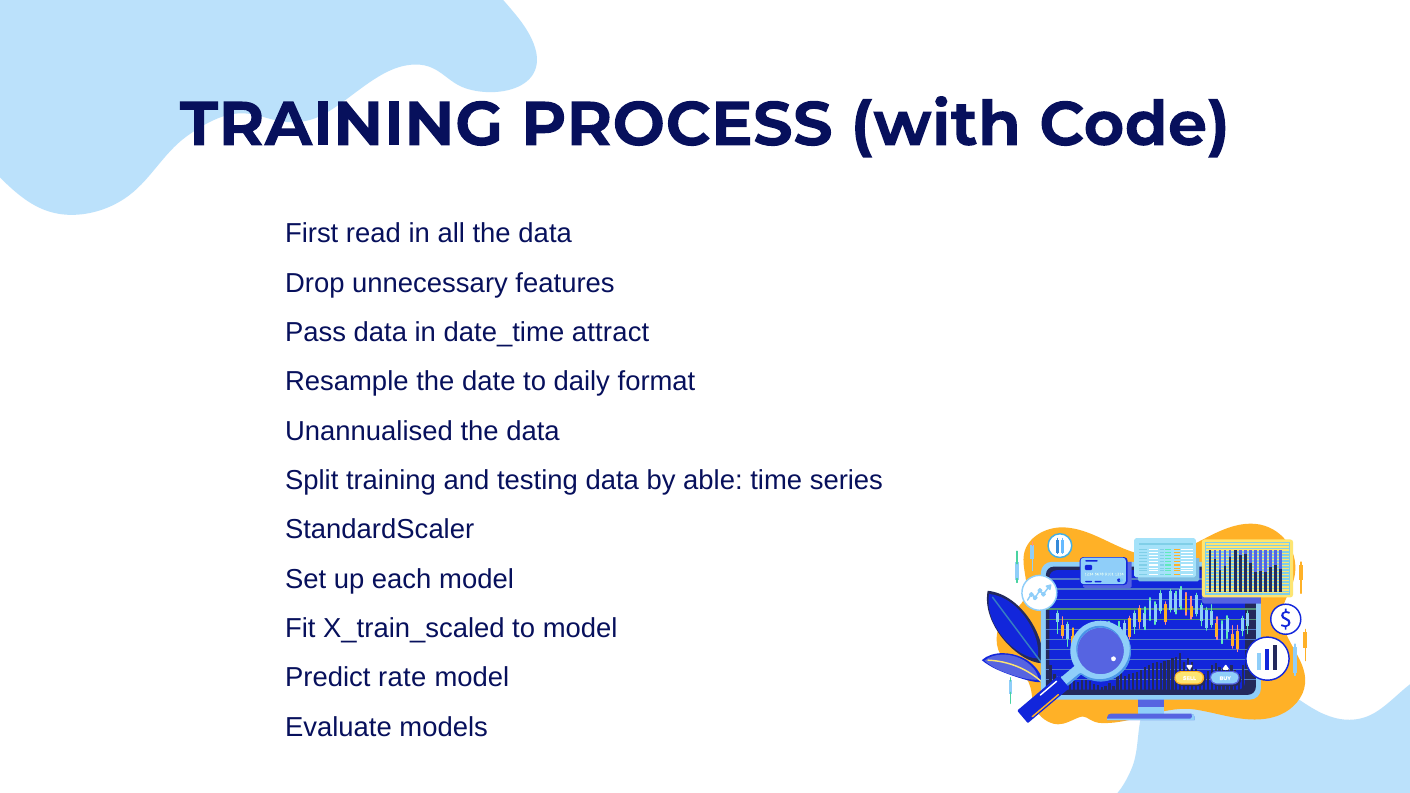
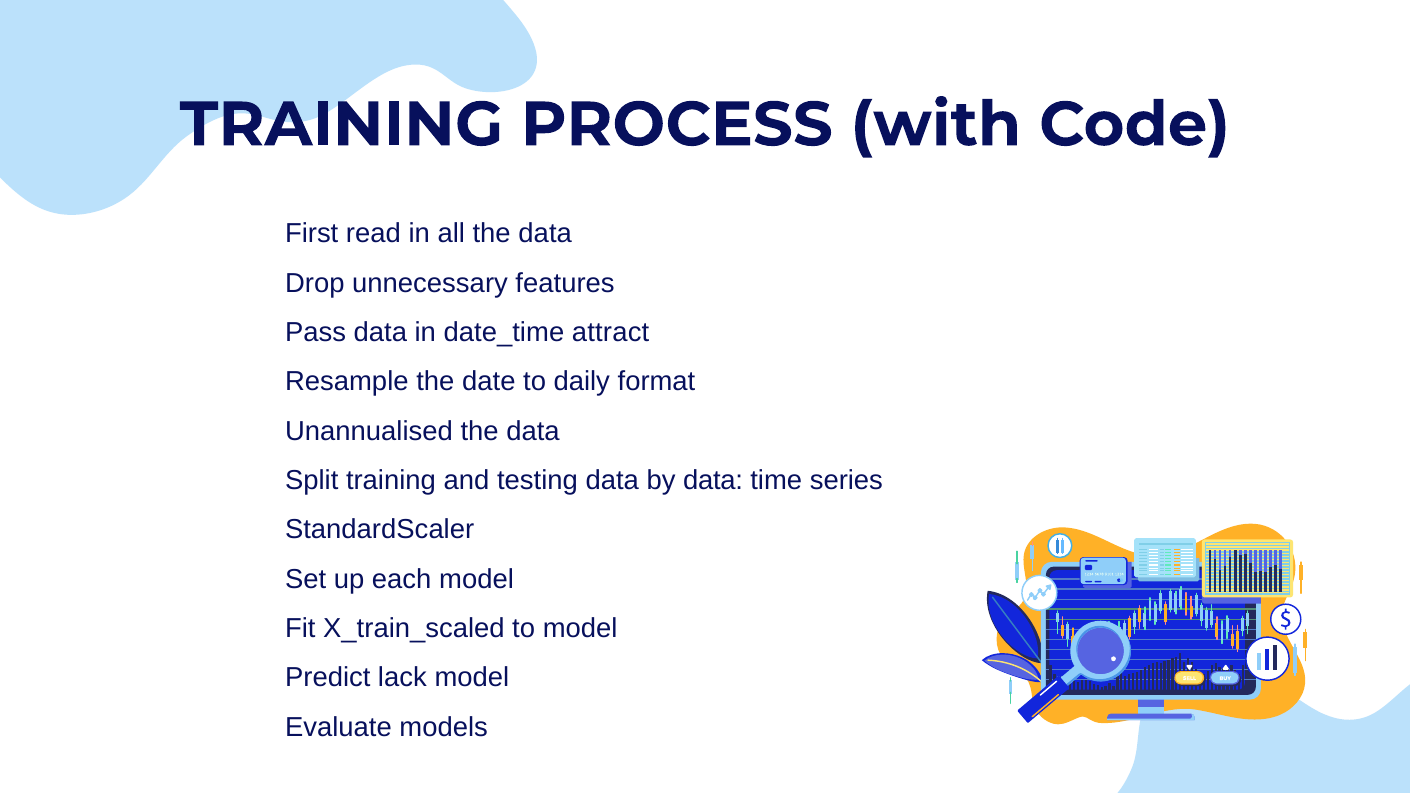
by able: able -> data
rate: rate -> lack
